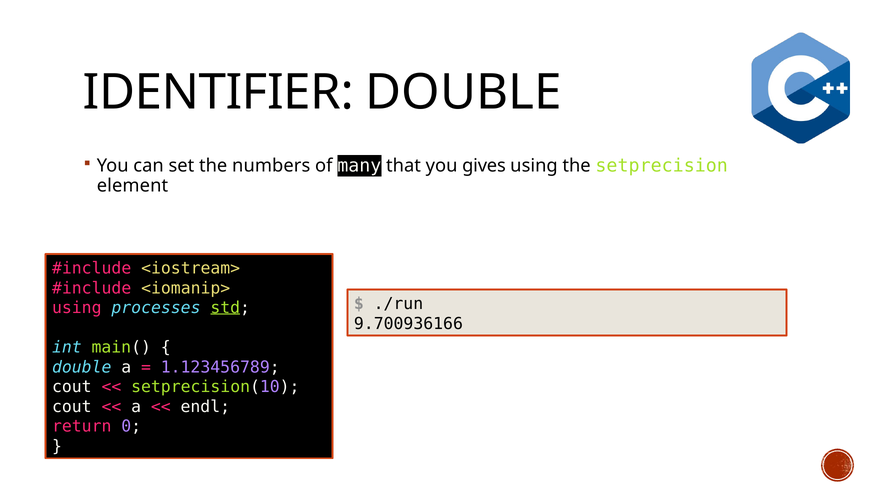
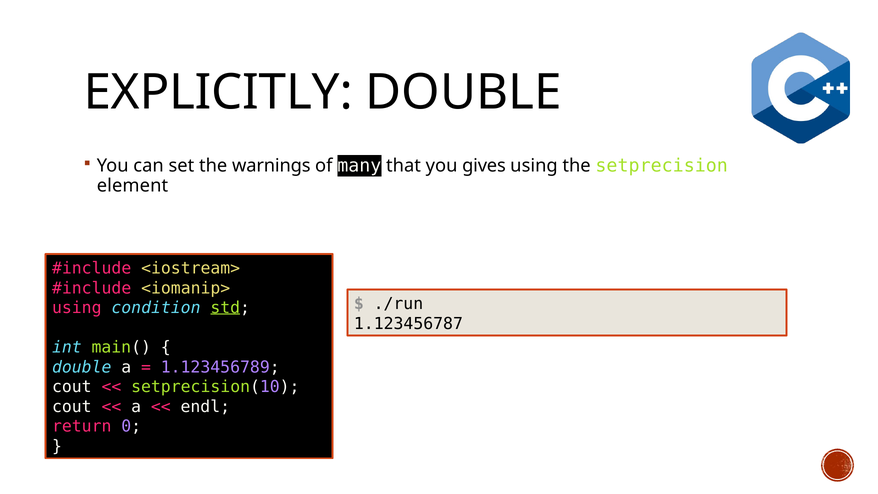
IDENTIFIER: IDENTIFIER -> EXPLICITLY
numbers: numbers -> warnings
processes: processes -> condition
9.700936166: 9.700936166 -> 1.123456787
